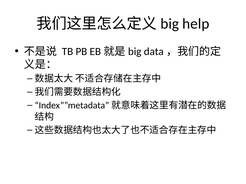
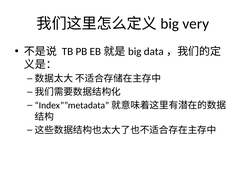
help: help -> very
